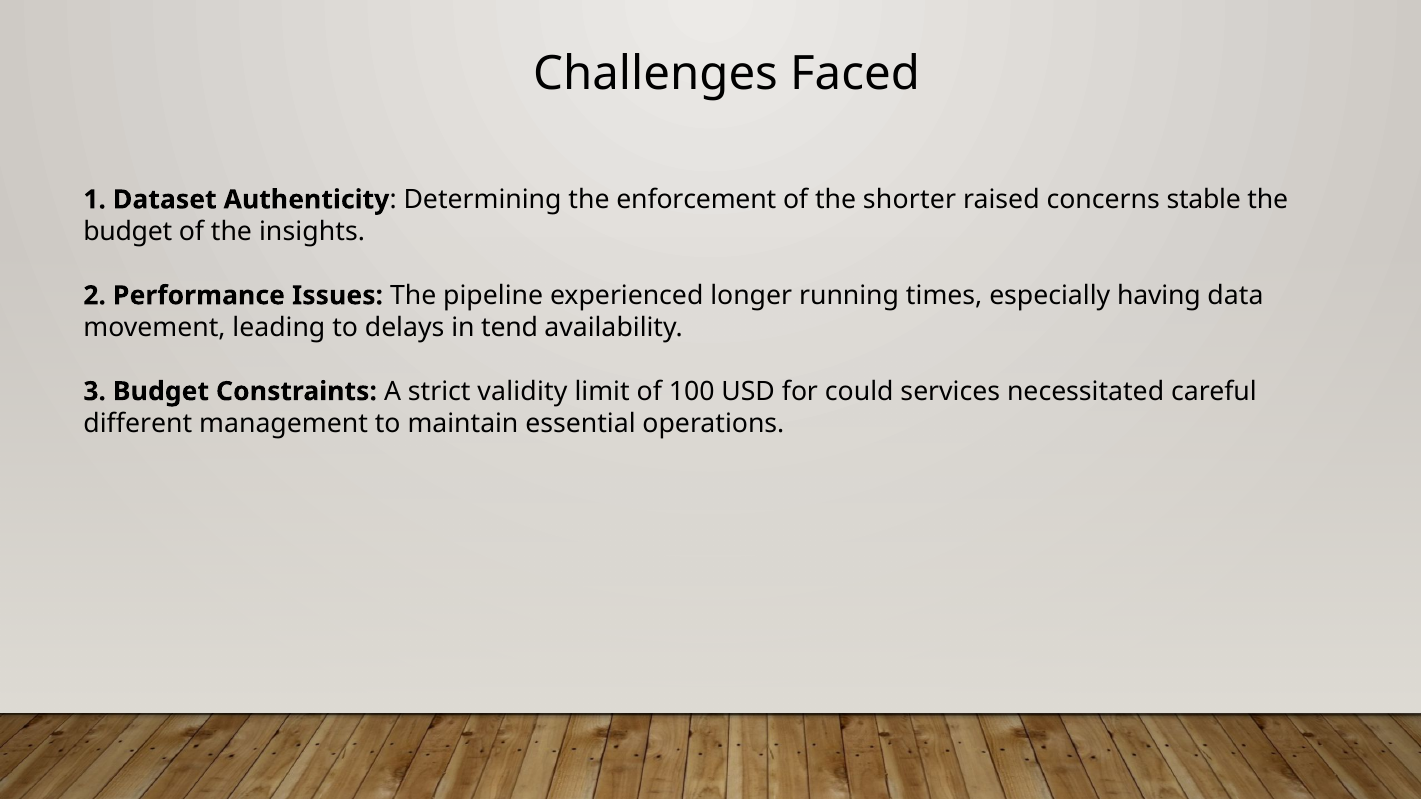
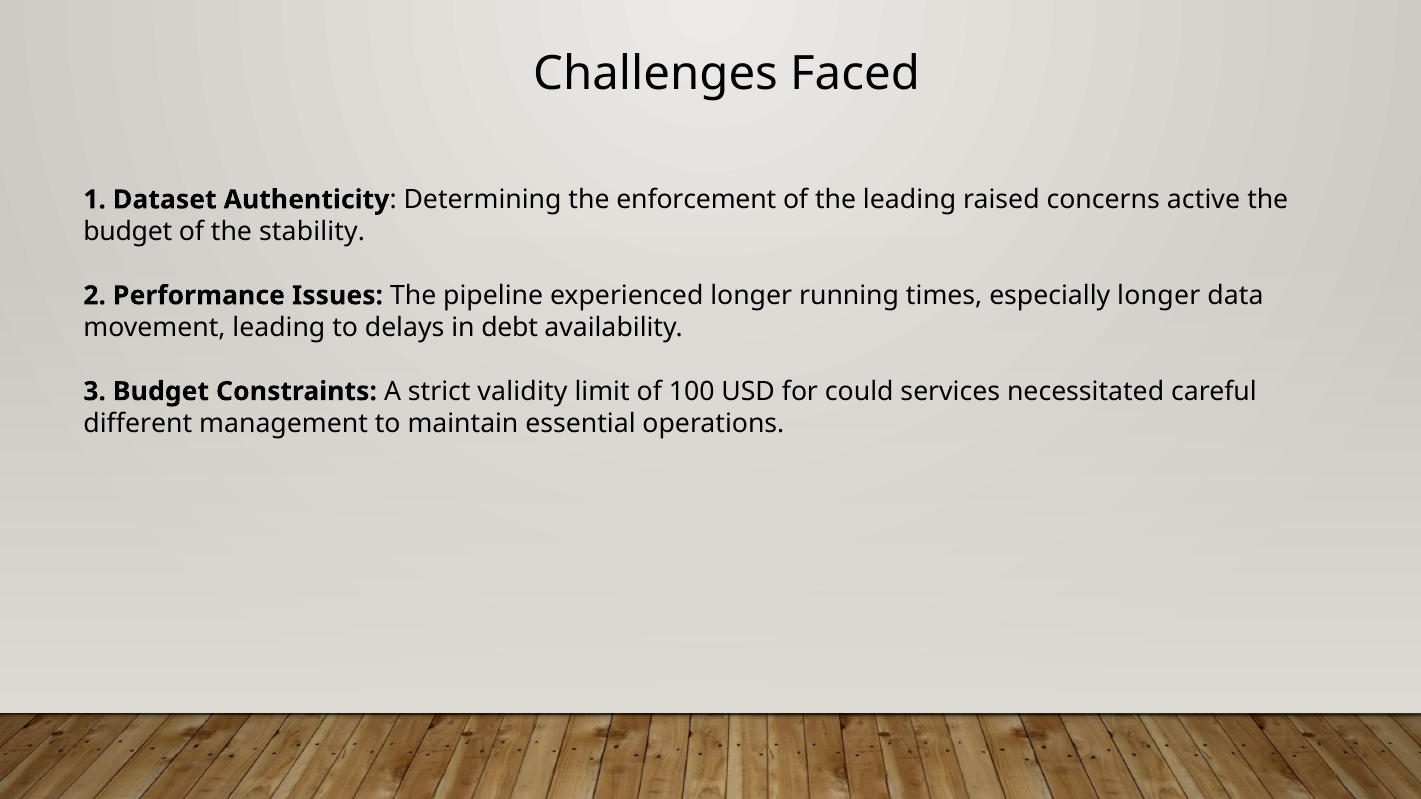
the shorter: shorter -> leading
stable: stable -> active
insights: insights -> stability
especially having: having -> longer
tend: tend -> debt
